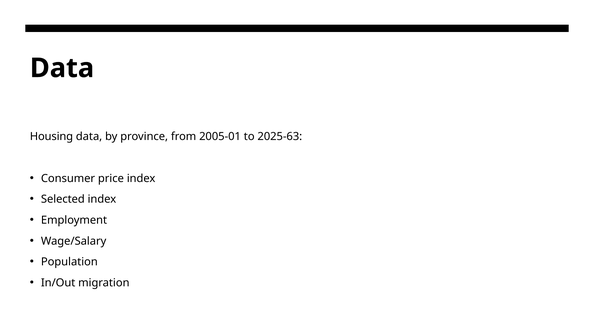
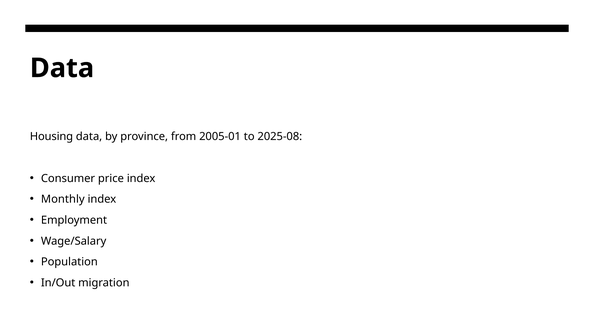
2025-63: 2025-63 -> 2025-08
Selected: Selected -> Monthly
